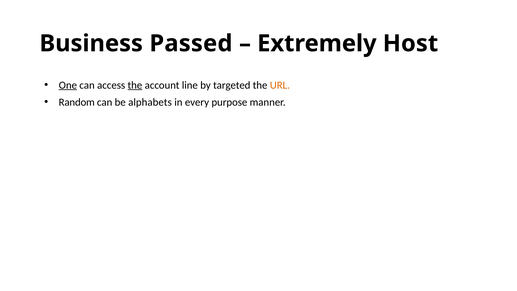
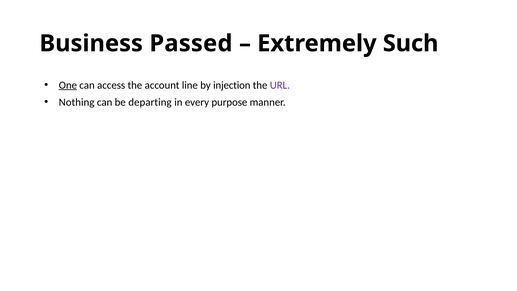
Host: Host -> Such
the at (135, 85) underline: present -> none
targeted: targeted -> injection
URL colour: orange -> purple
Random: Random -> Nothing
alphabets: alphabets -> departing
